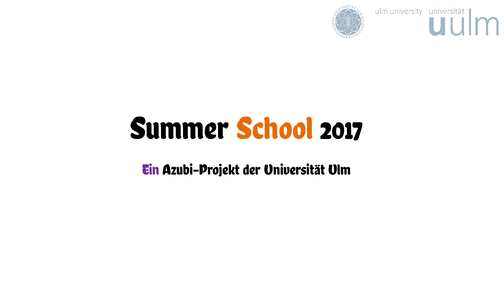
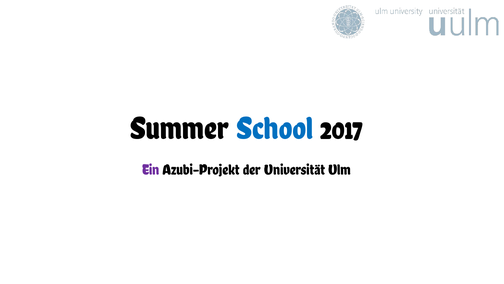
School colour: orange -> blue
